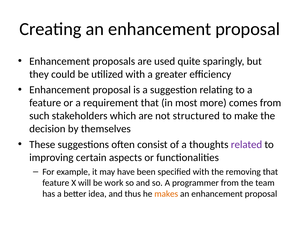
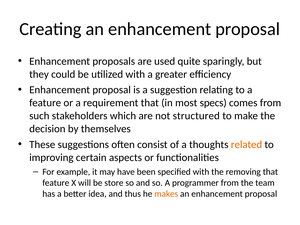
more: more -> specs
related colour: purple -> orange
work: work -> store
